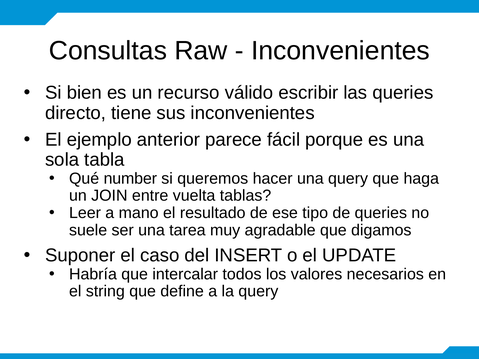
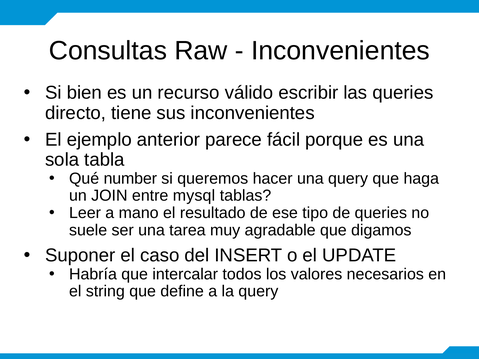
vuelta: vuelta -> mysql
